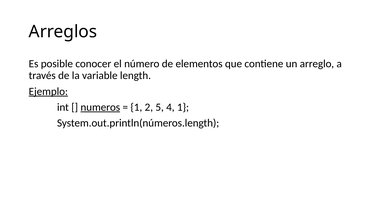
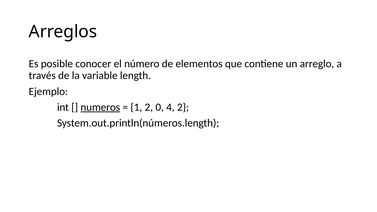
Ejemplo underline: present -> none
5: 5 -> 0
4 1: 1 -> 2
